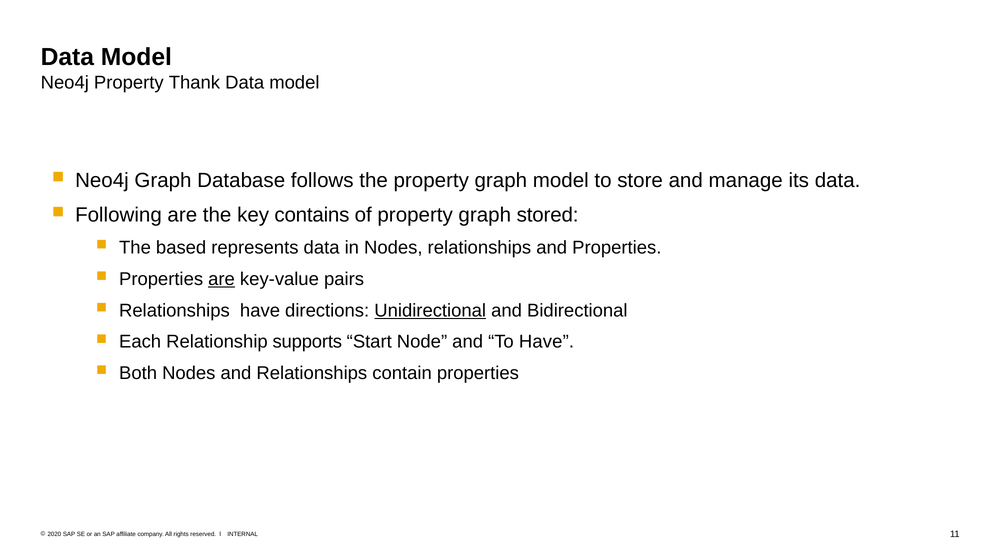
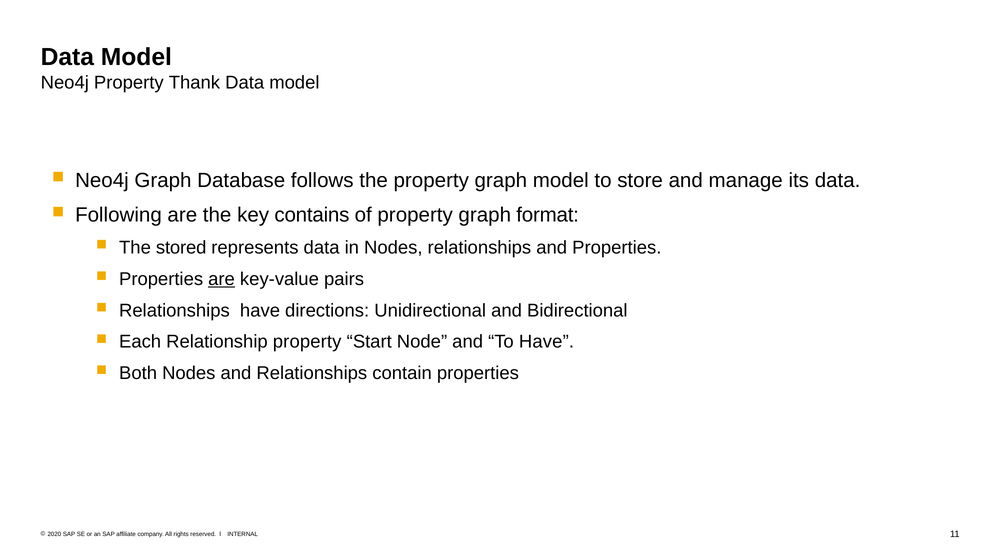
stored: stored -> format
based: based -> stored
Unidirectional underline: present -> none
Relationship supports: supports -> property
